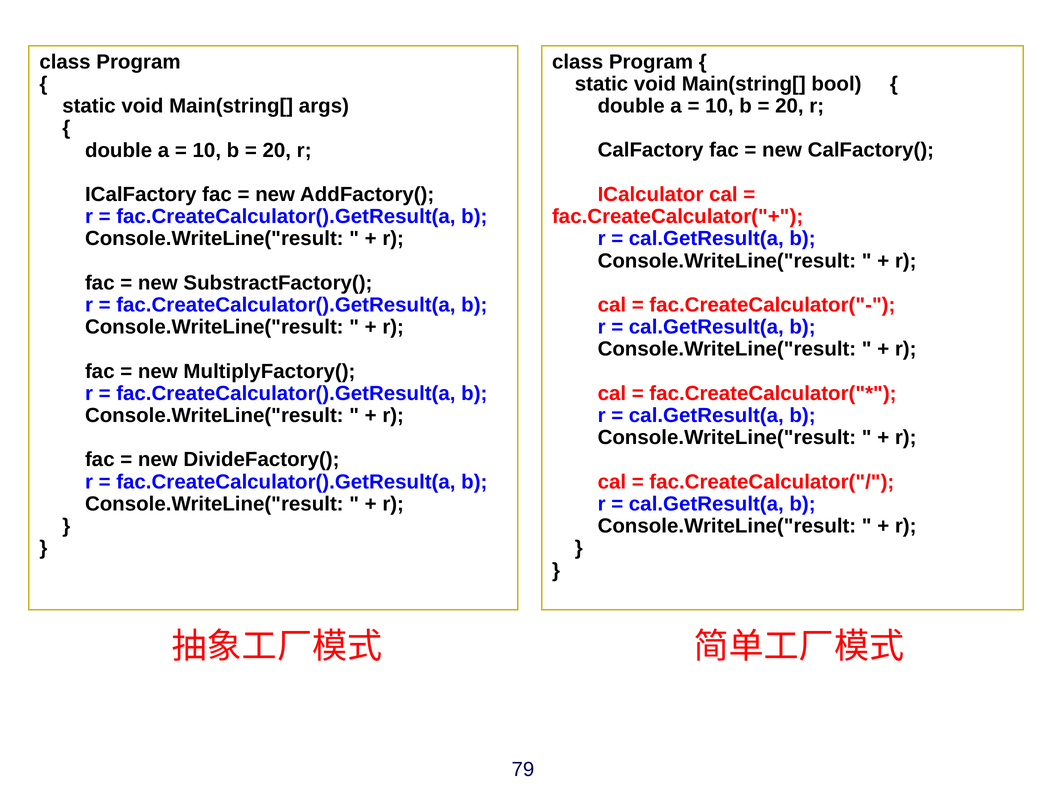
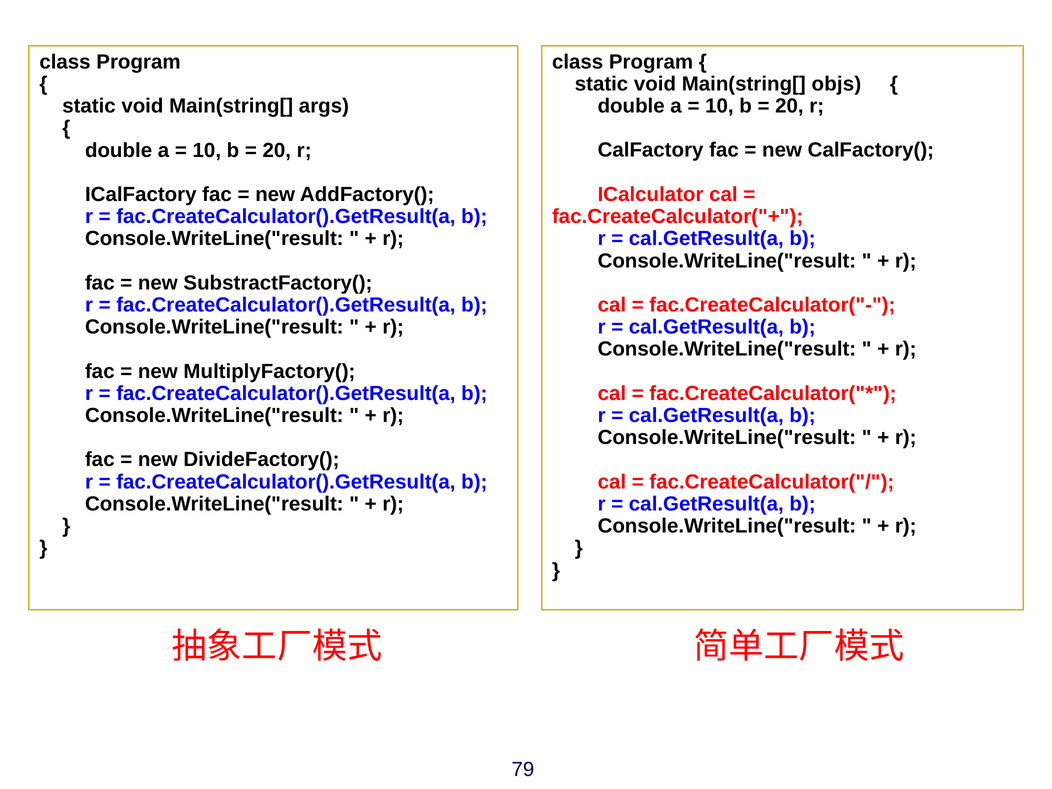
bool: bool -> objs
